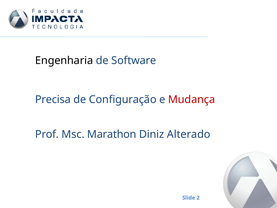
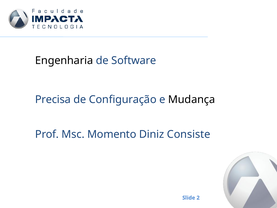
Mudança colour: red -> black
Marathon: Marathon -> Momento
Alterado: Alterado -> Consiste
